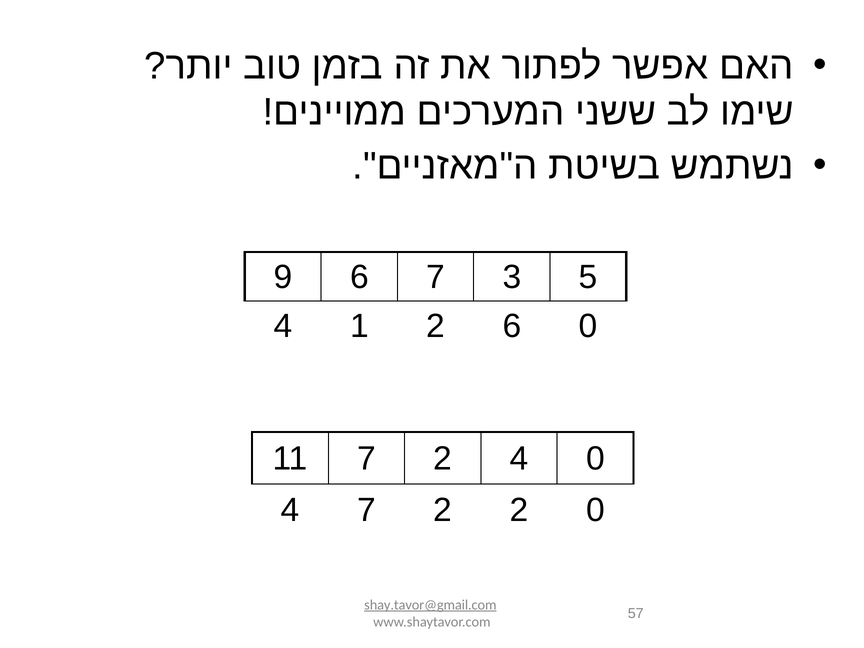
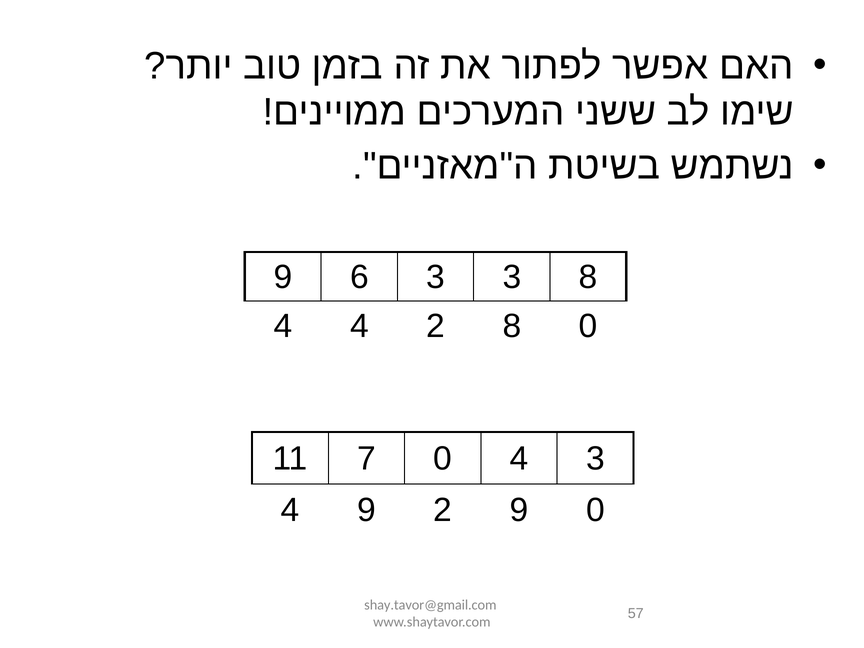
6 7: 7 -> 3
3 5: 5 -> 8
4 1: 1 -> 4
2 6: 6 -> 8
11 7 2: 2 -> 0
4 0: 0 -> 3
4 7: 7 -> 9
2 2: 2 -> 9
shay.tavor@gmail.com underline: present -> none
